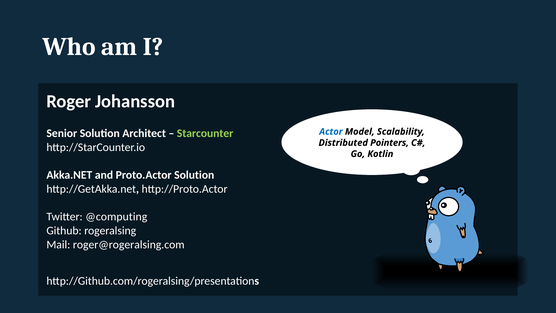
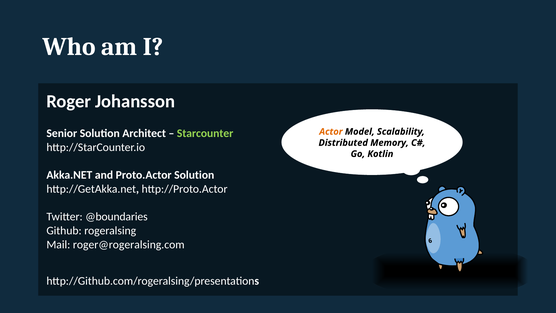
Actor colour: blue -> orange
Pointers: Pointers -> Memory
@computing: @computing -> @boundaries
